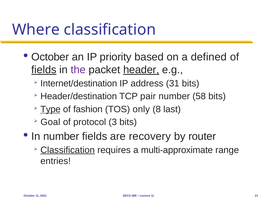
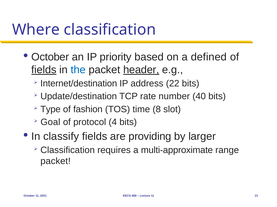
the colour: purple -> blue
31: 31 -> 22
Header/destination: Header/destination -> Update/destination
pair: pair -> rate
58: 58 -> 40
Type underline: present -> none
only: only -> time
last: last -> slot
3: 3 -> 4
In number: number -> classify
recovery: recovery -> providing
router: router -> larger
Classification at (68, 151) underline: present -> none
entries at (56, 162): entries -> packet
